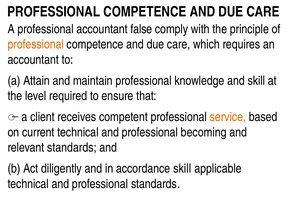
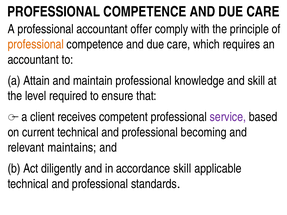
false: false -> offer
service colour: orange -> purple
relevant standards: standards -> maintains
